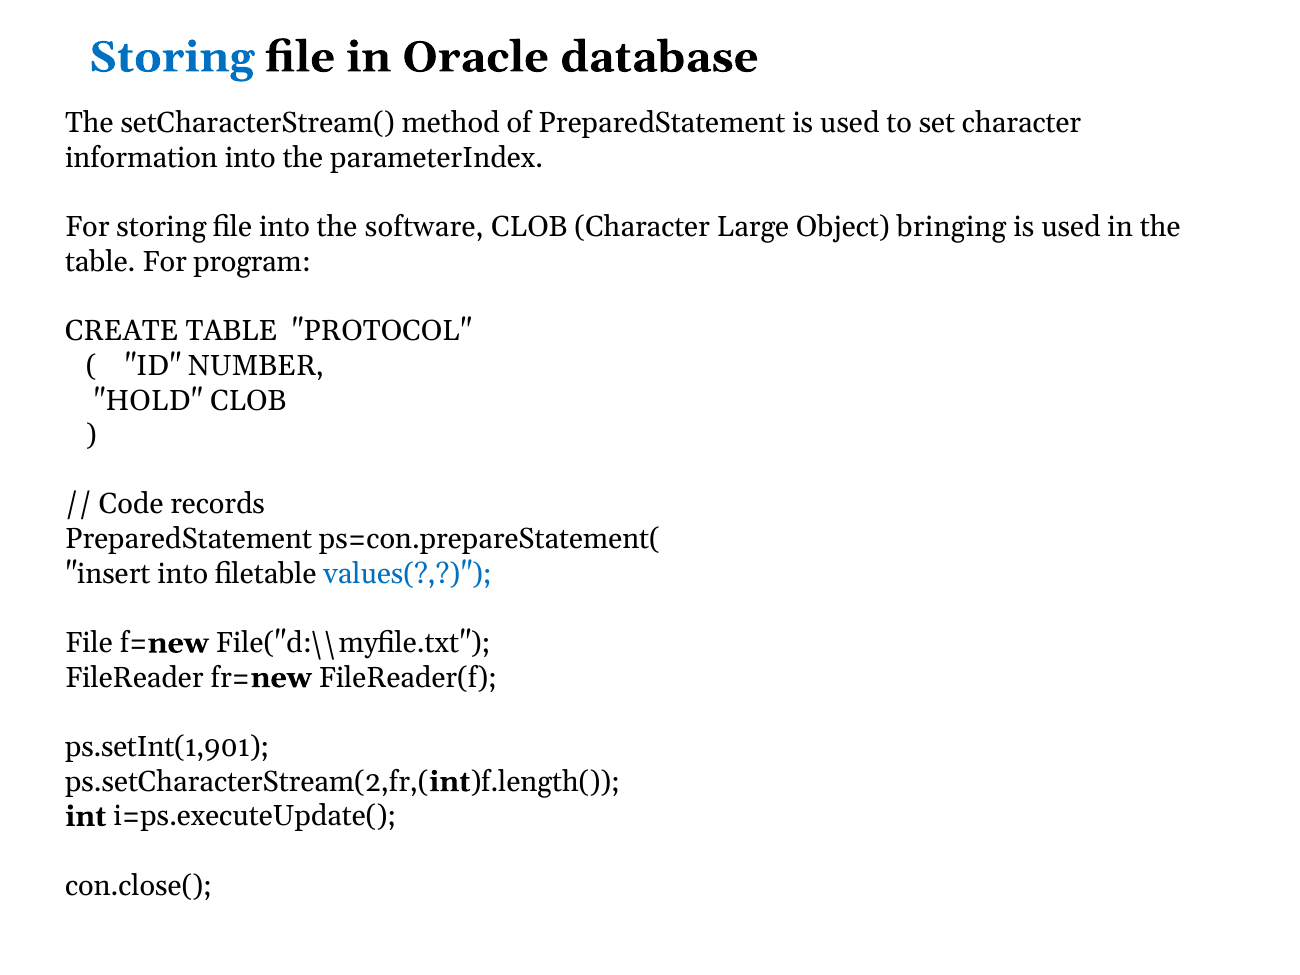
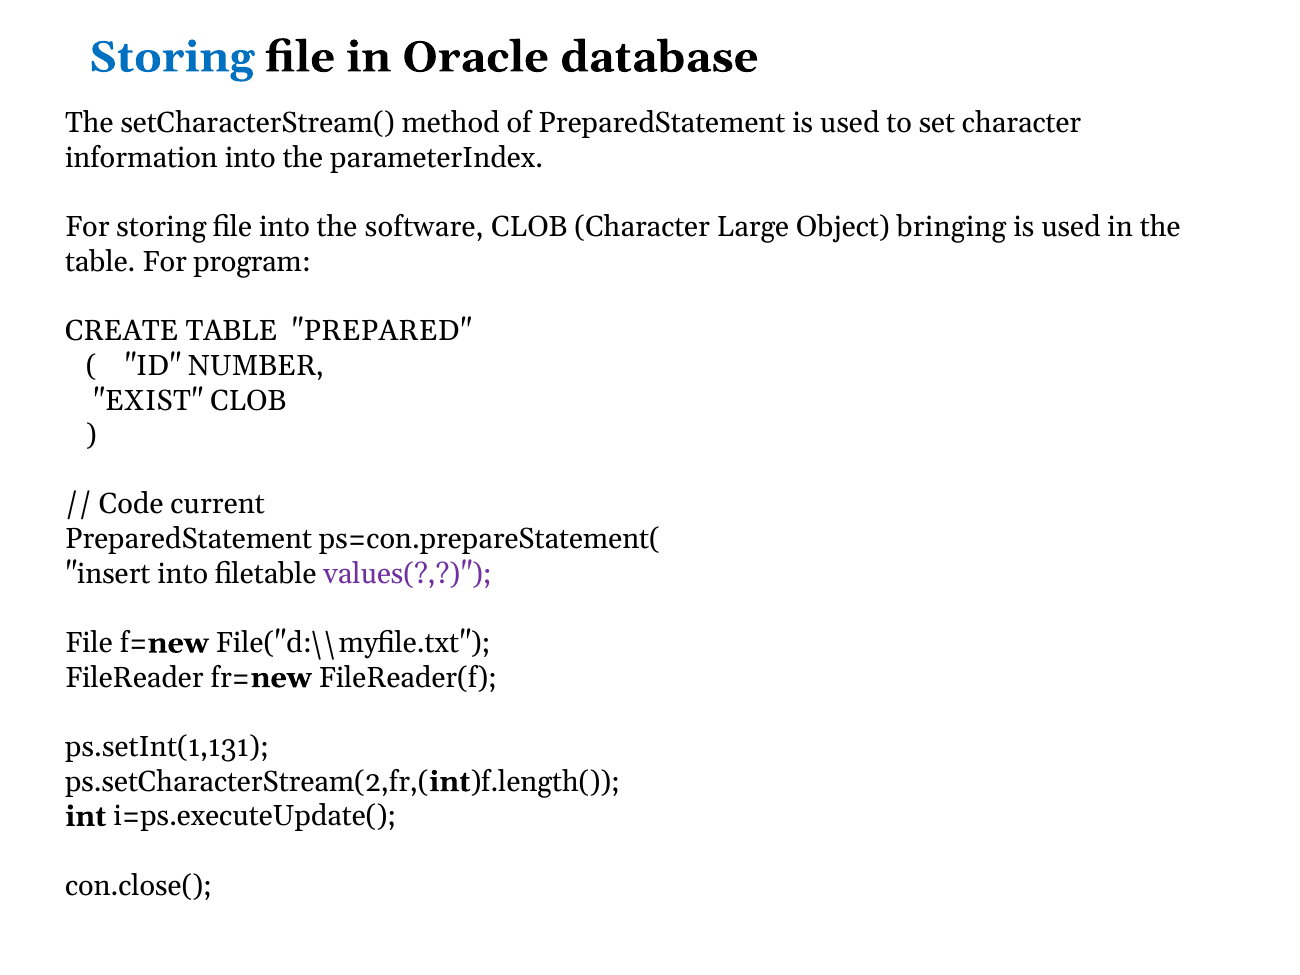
PROTOCOL: PROTOCOL -> PREPARED
HOLD: HOLD -> EXIST
records: records -> current
values( colour: blue -> purple
ps.setInt(1,901: ps.setInt(1,901 -> ps.setInt(1,131
